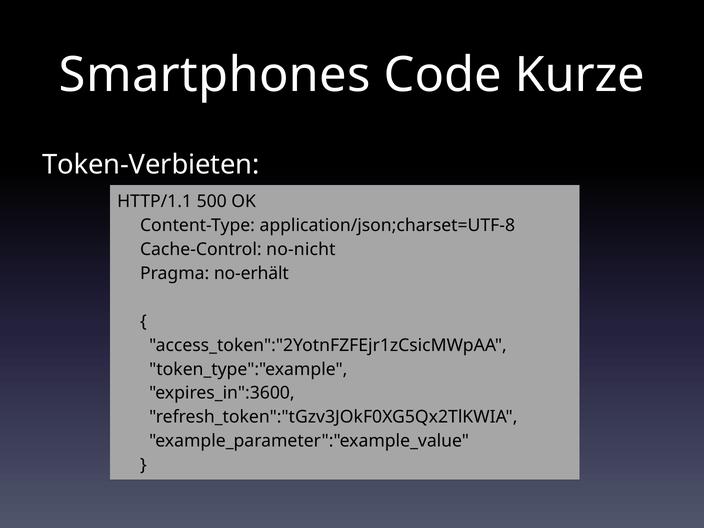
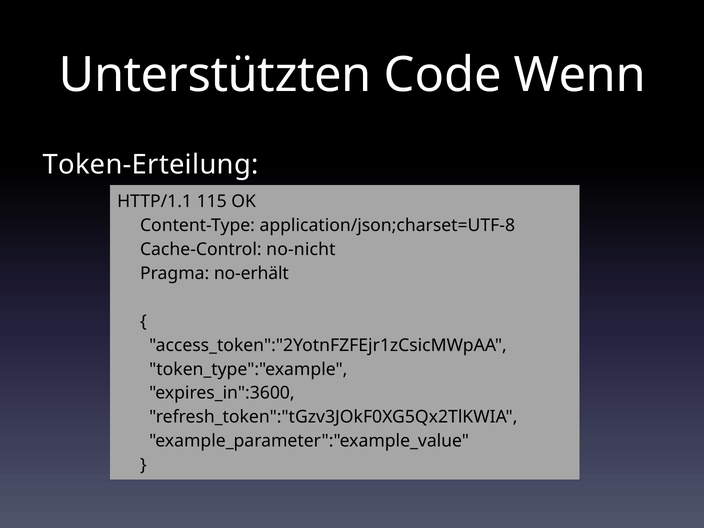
Smartphones: Smartphones -> Unterstützten
Kurze: Kurze -> Wenn
Token-Verbieten: Token-Verbieten -> Token-Erteilung
500: 500 -> 115
